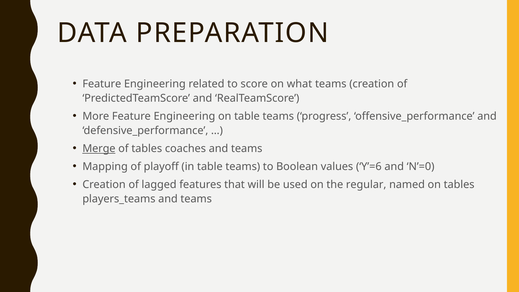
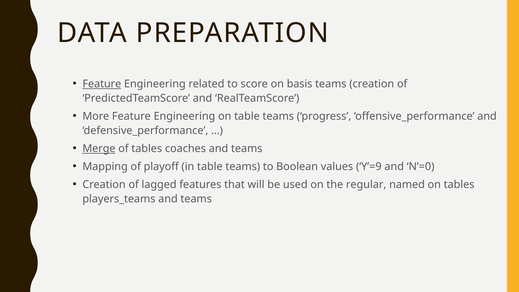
Feature at (102, 84) underline: none -> present
what: what -> basis
Y’=6: Y’=6 -> Y’=9
